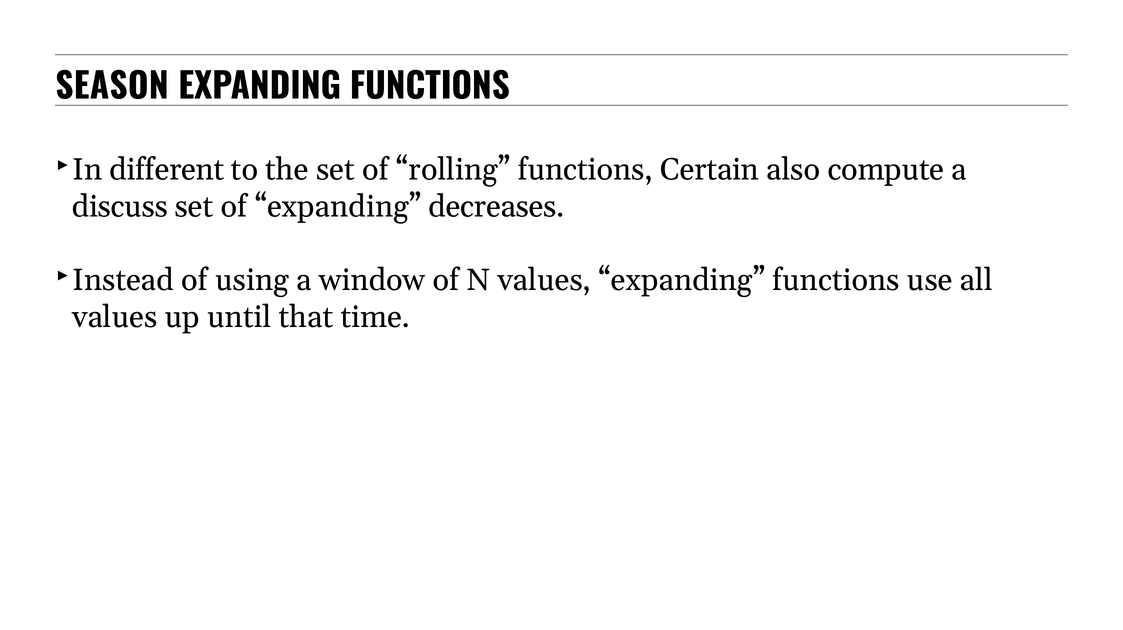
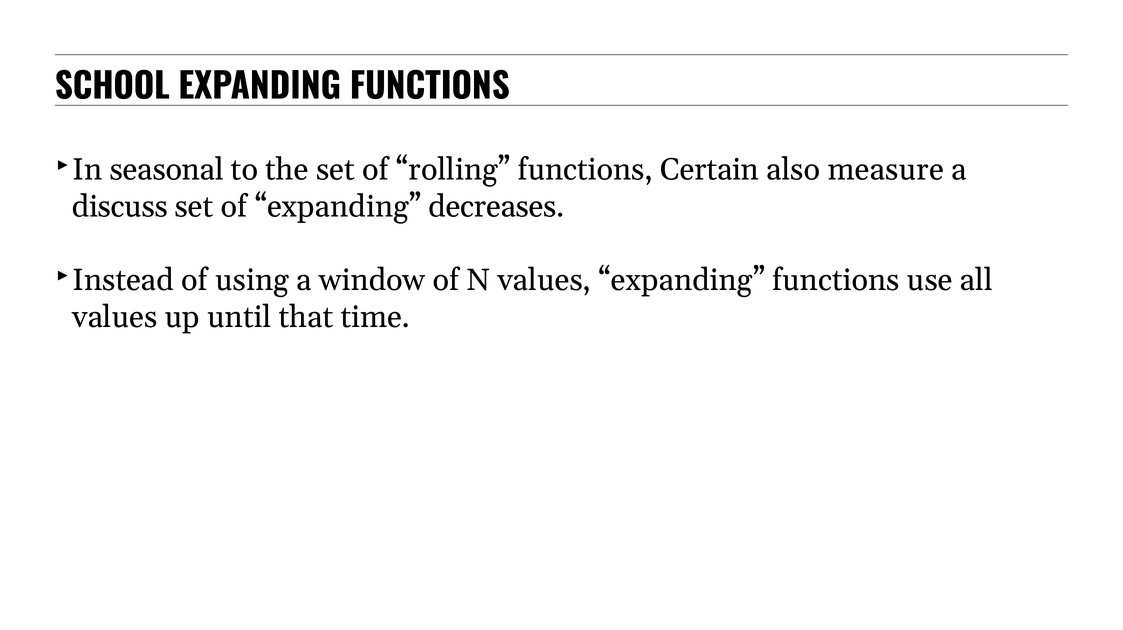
SEASON: SEASON -> SCHOOL
different: different -> seasonal
compute: compute -> measure
